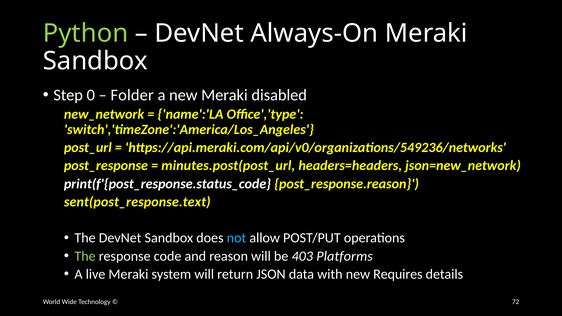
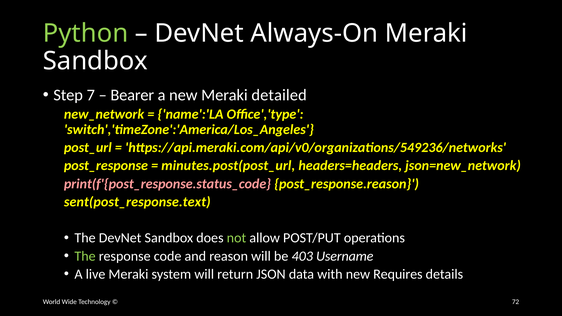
0: 0 -> 7
Folder: Folder -> Bearer
disabled: disabled -> detailed
print(f'{post_response.status_code colour: white -> pink
not colour: light blue -> light green
Platforms: Platforms -> Username
